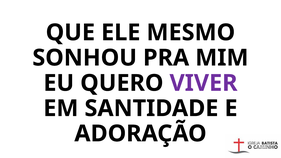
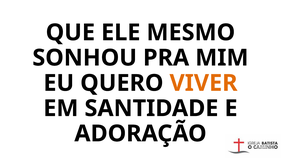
VIVER colour: purple -> orange
